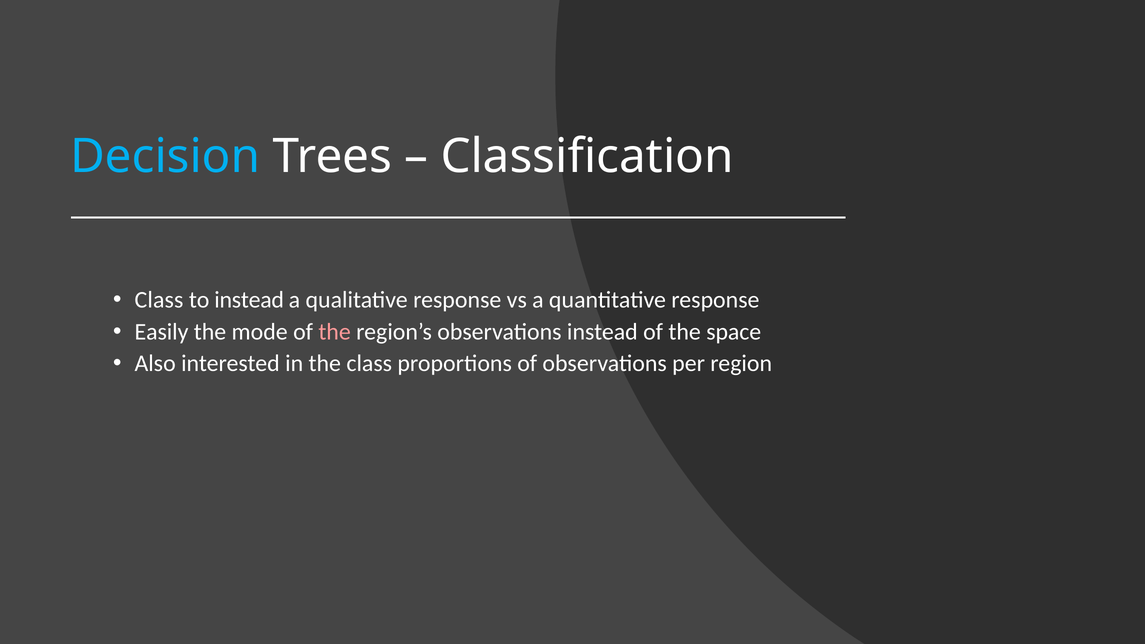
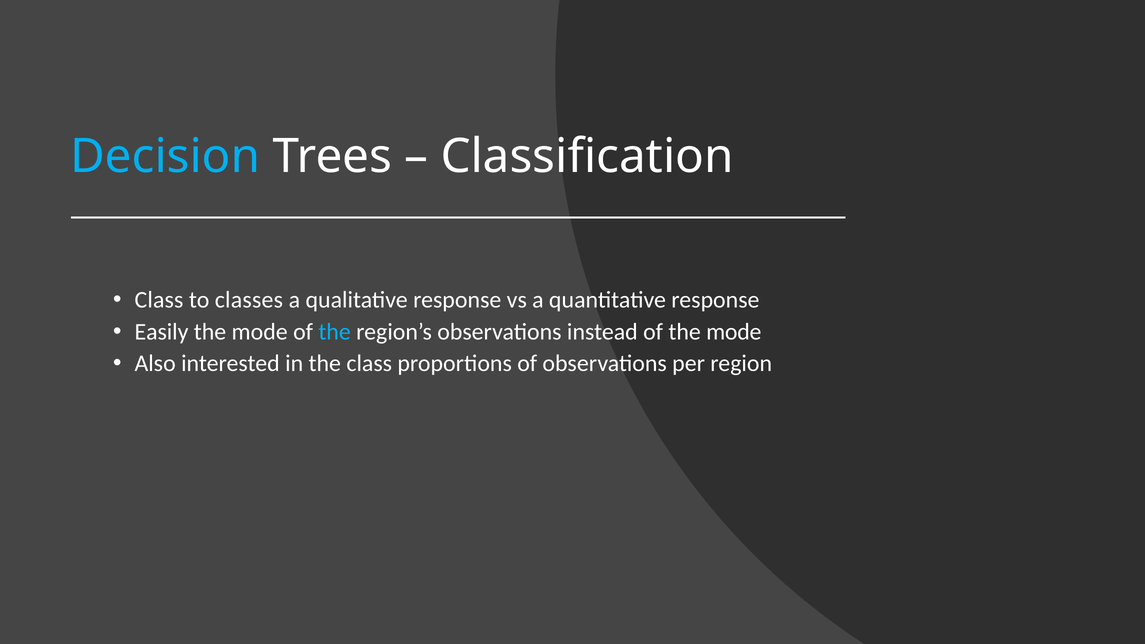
to instead: instead -> classes
the at (335, 332) colour: pink -> light blue
of the space: space -> mode
